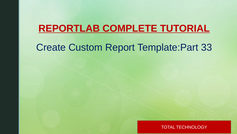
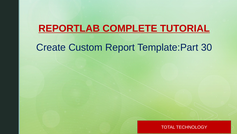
33: 33 -> 30
